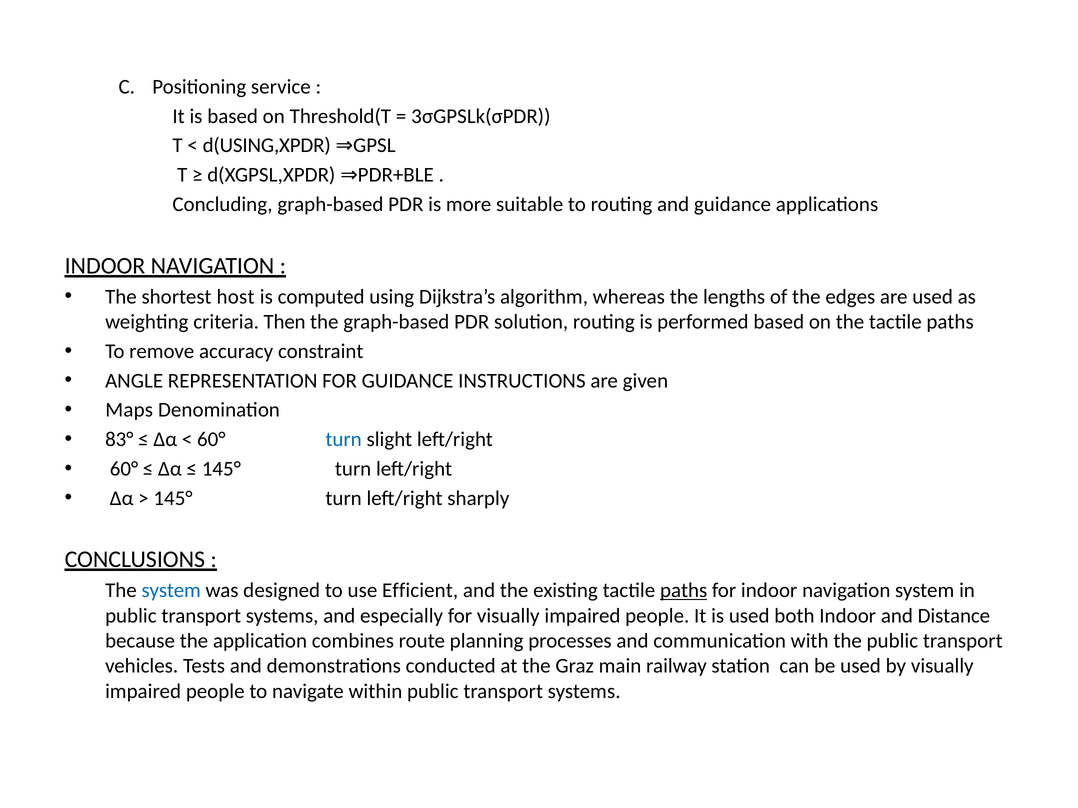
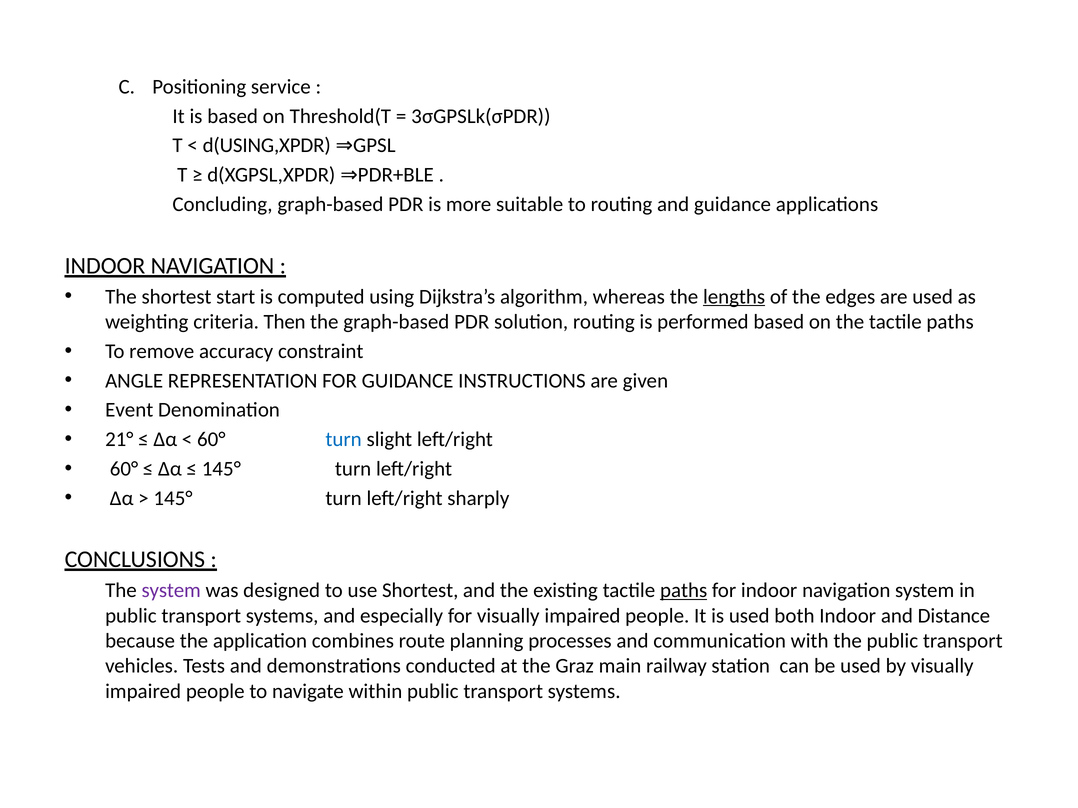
host: host -> start
lengths underline: none -> present
Maps: Maps -> Event
83°: 83° -> 21°
system at (171, 591) colour: blue -> purple
use Efficient: Efficient -> Shortest
